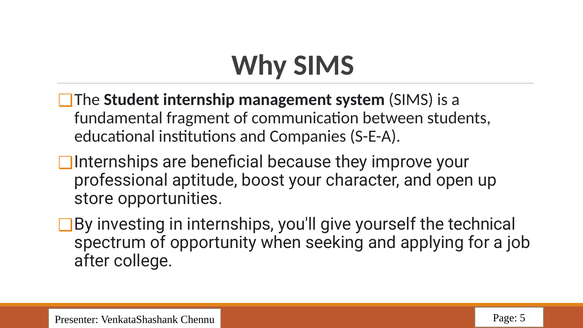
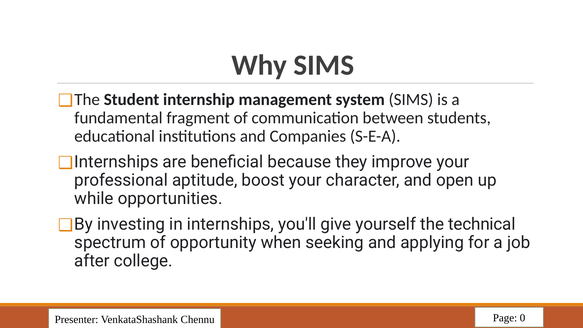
store: store -> while
5: 5 -> 0
